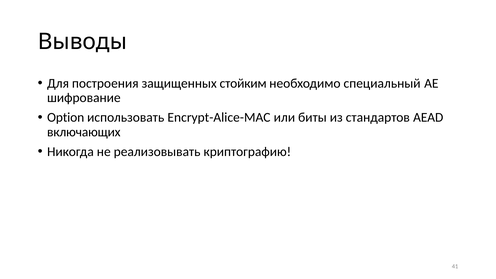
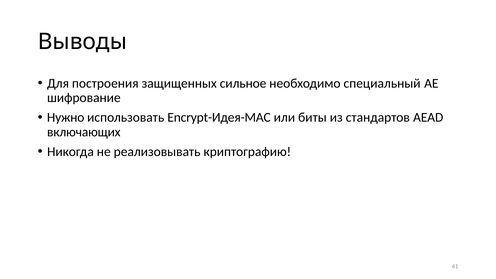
стойким: стойким -> сильное
Option: Option -> Нужно
Encrypt-Alice-MAC: Encrypt-Alice-MAC -> Encrypt-Идея-MAC
